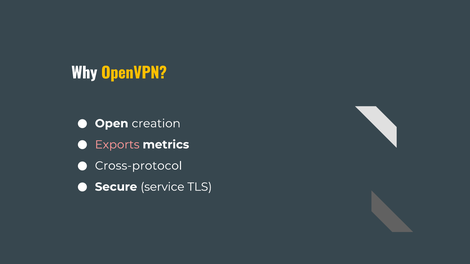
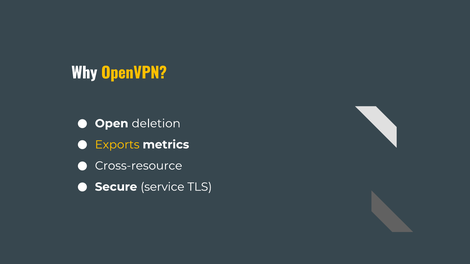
creation: creation -> deletion
Exports colour: pink -> yellow
Cross-protocol: Cross-protocol -> Cross-resource
